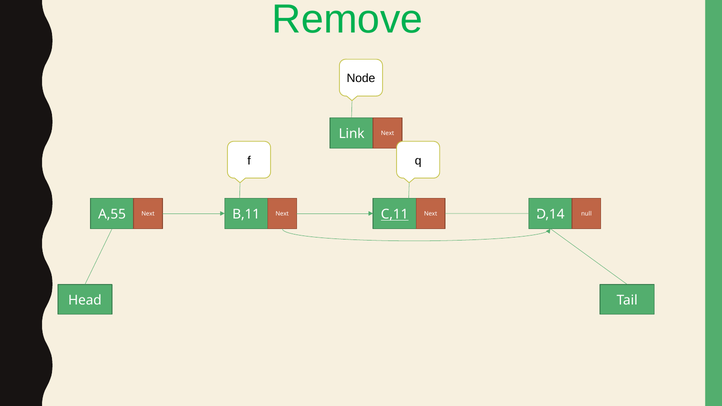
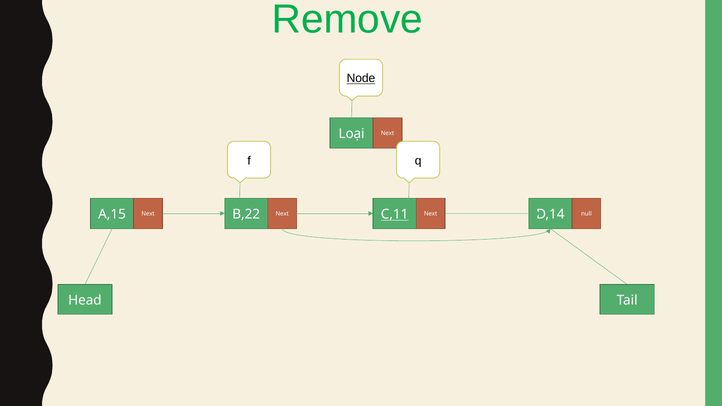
Node underline: none -> present
Link: Link -> Loại
A,55: A,55 -> A,15
B,11: B,11 -> B,22
